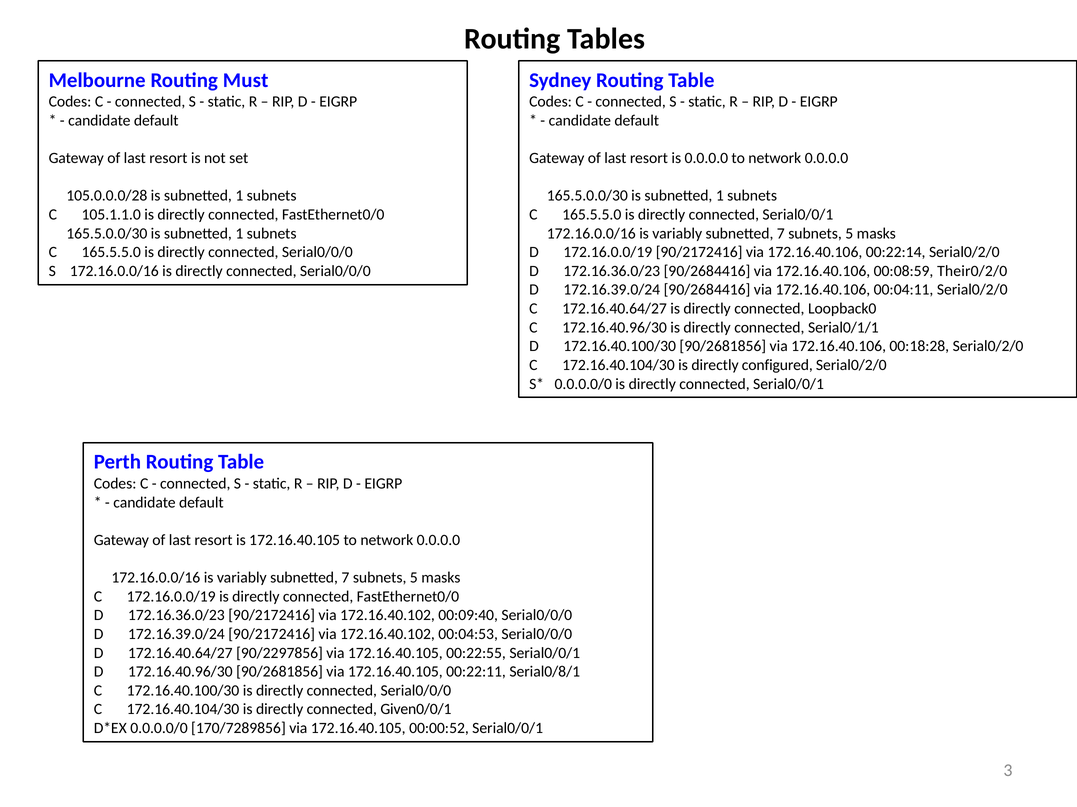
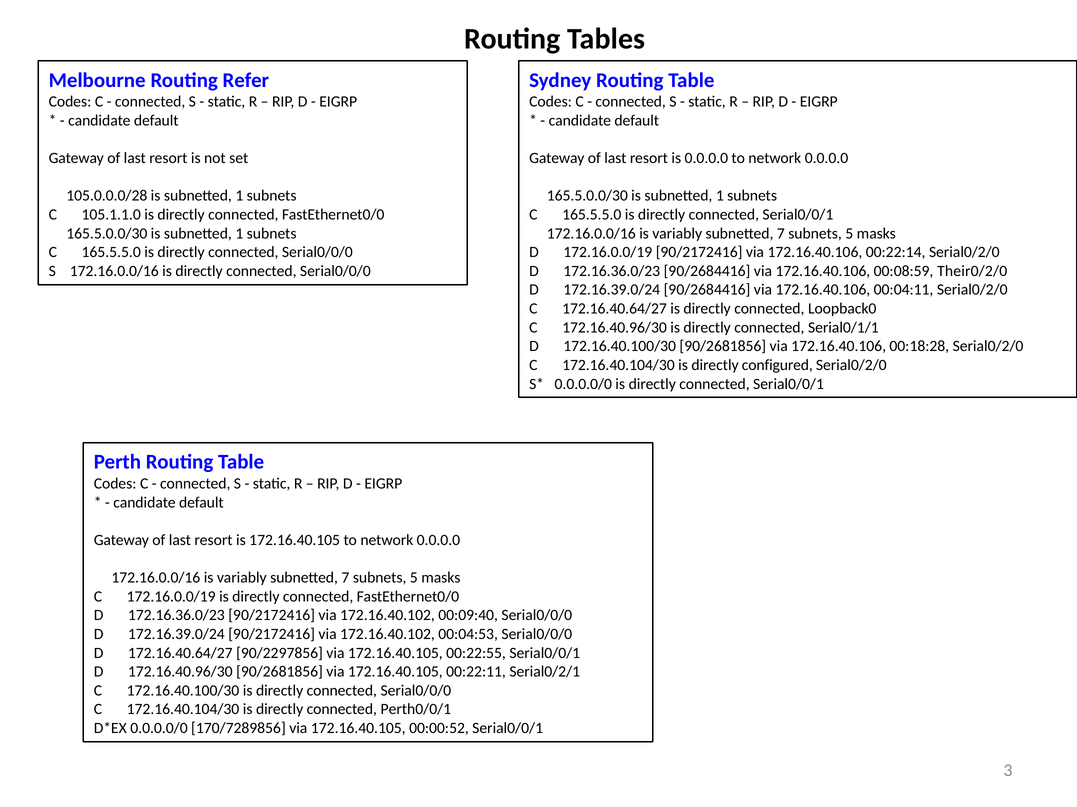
Must: Must -> Refer
Serial0/8/1: Serial0/8/1 -> Serial0/2/1
Given0/0/1: Given0/0/1 -> Perth0/0/1
